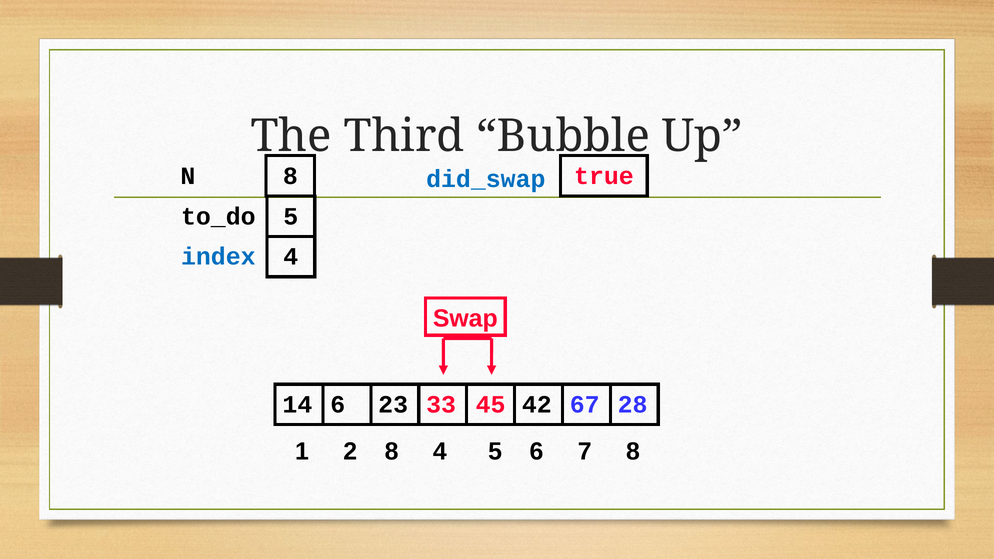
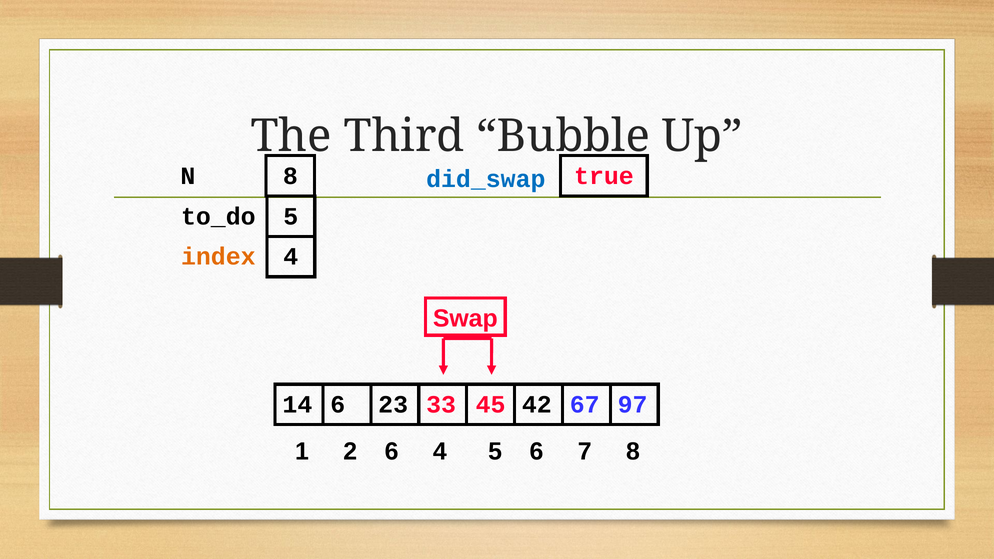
index colour: blue -> orange
28: 28 -> 97
2 8: 8 -> 6
